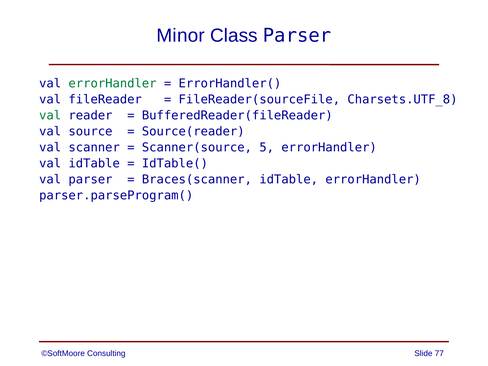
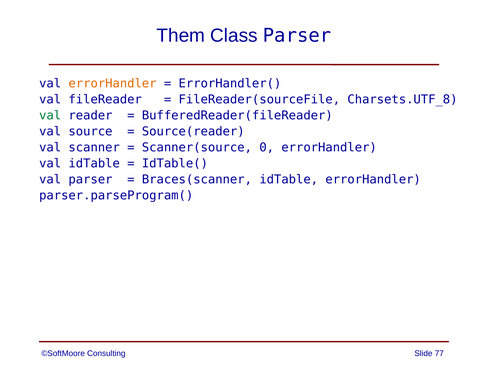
Minor: Minor -> Them
errorHandler at (113, 83) colour: green -> orange
5: 5 -> 0
